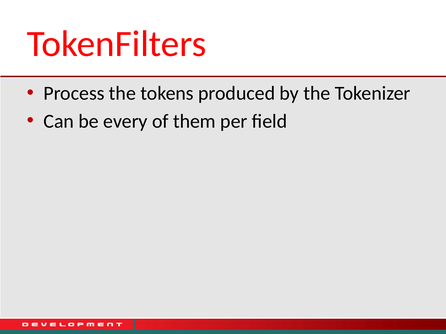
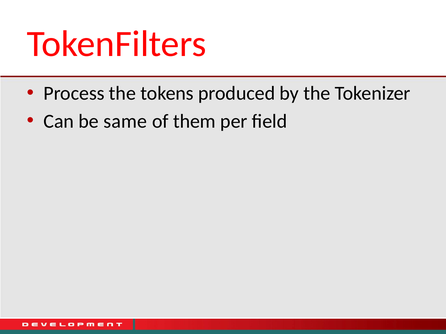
every: every -> same
